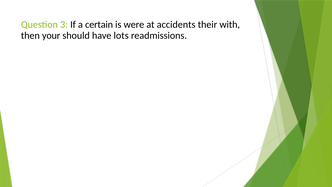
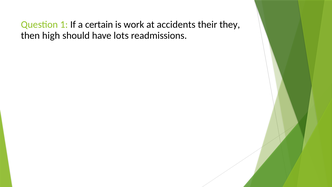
3: 3 -> 1
were: were -> work
with: with -> they
your: your -> high
